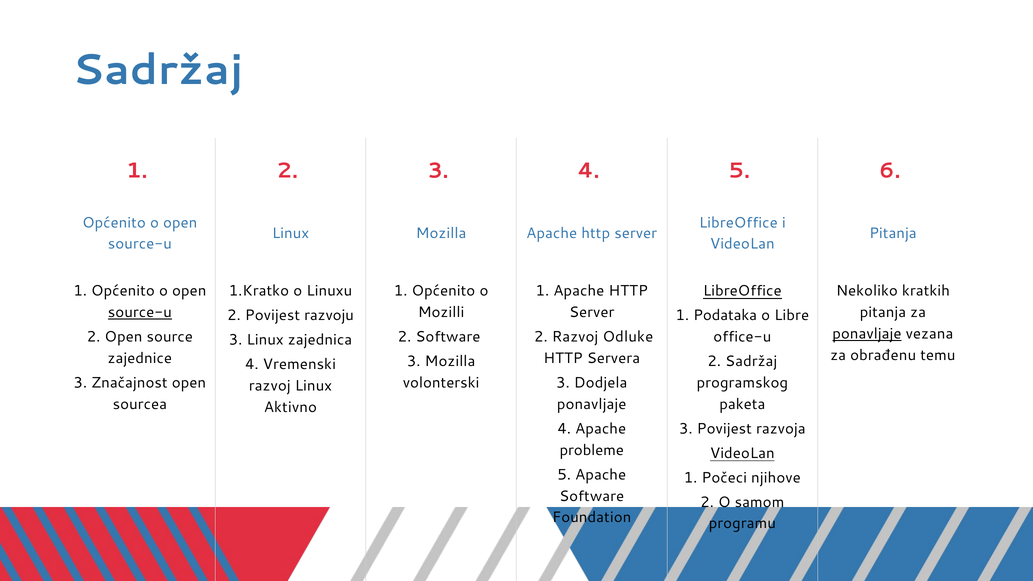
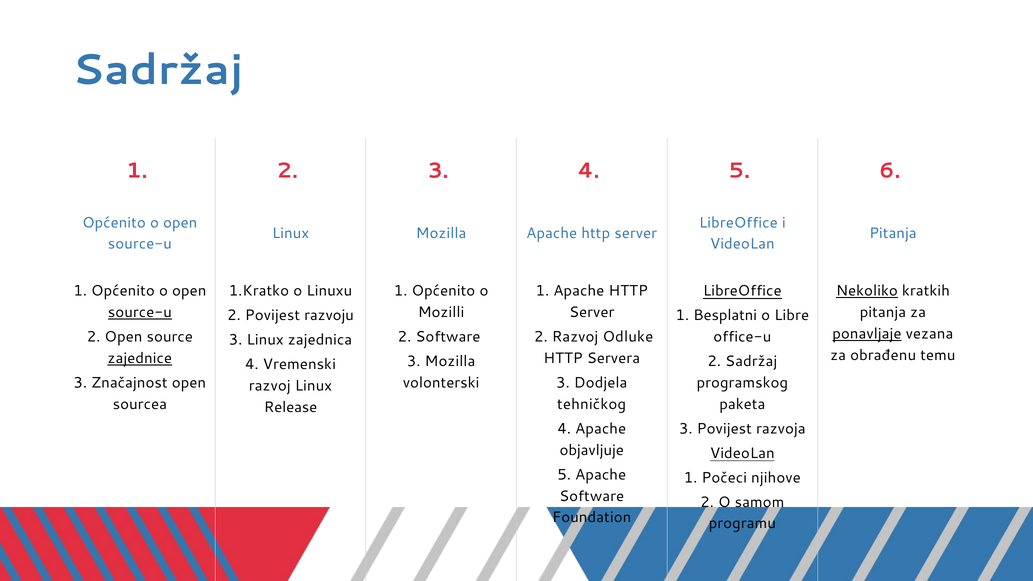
Nekoliko underline: none -> present
Podataka: Podataka -> Besplatni
zajednice underline: none -> present
ponavljaje at (592, 404): ponavljaje -> tehničkog
Aktivno: Aktivno -> Release
probleme: probleme -> objavljuje
